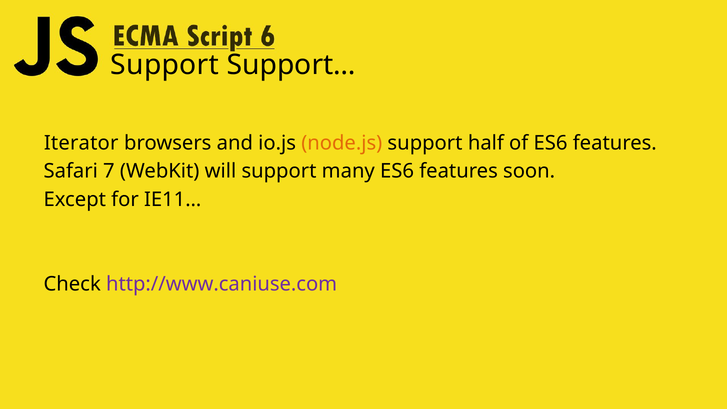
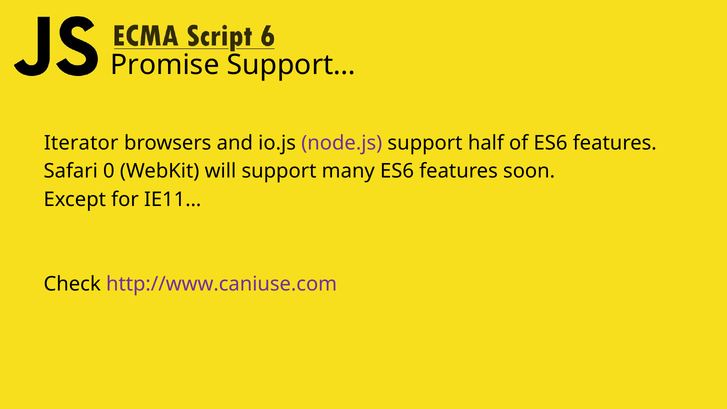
Support at (165, 65): Support -> Promise
node.js colour: orange -> purple
7: 7 -> 0
